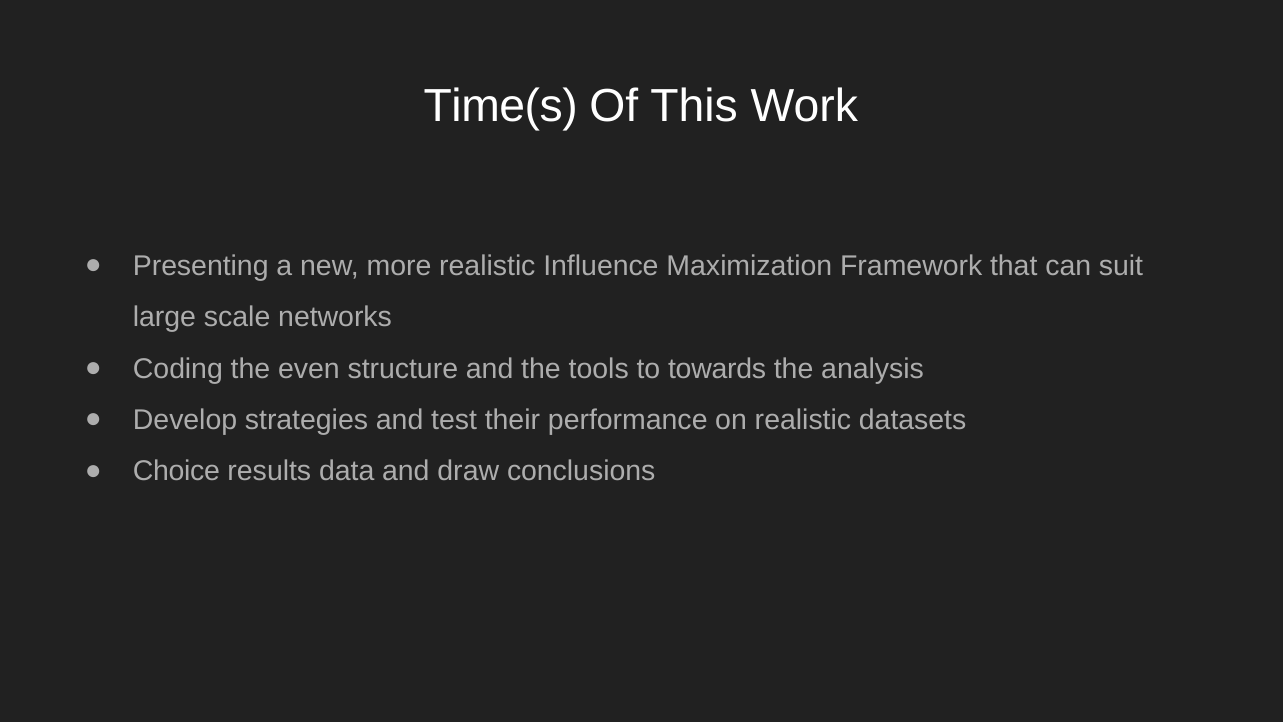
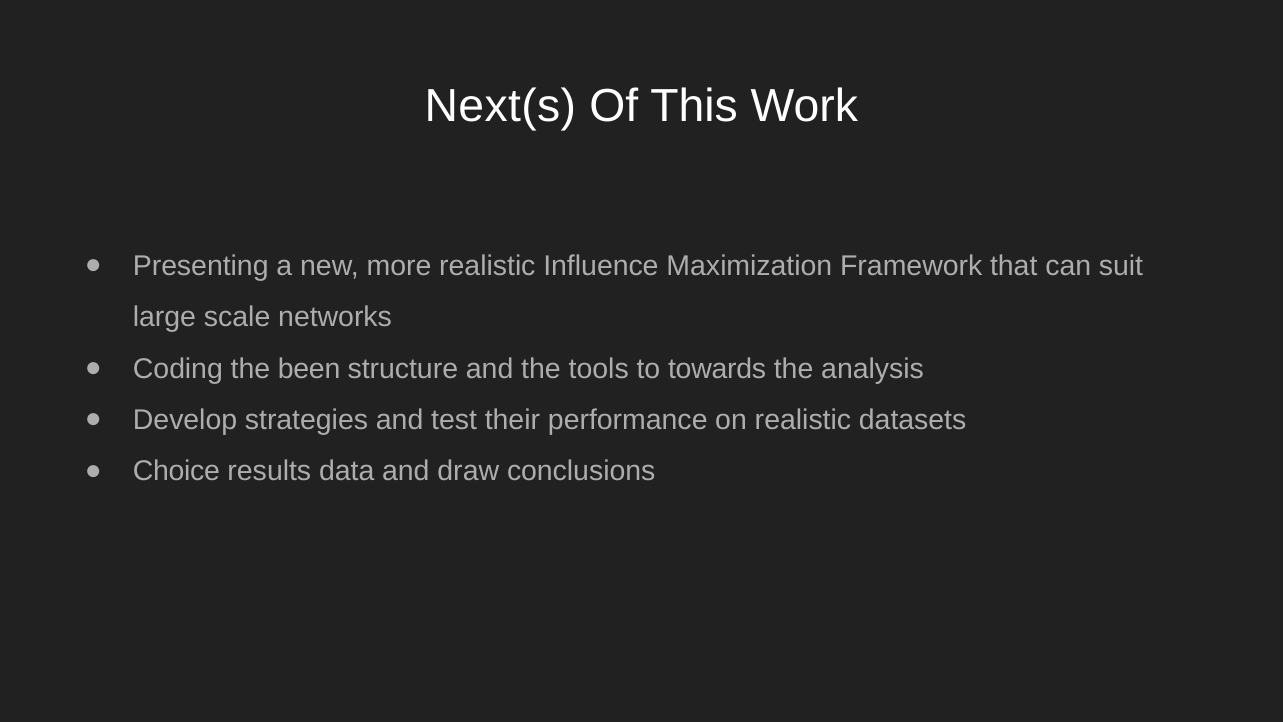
Time(s: Time(s -> Next(s
even: even -> been
